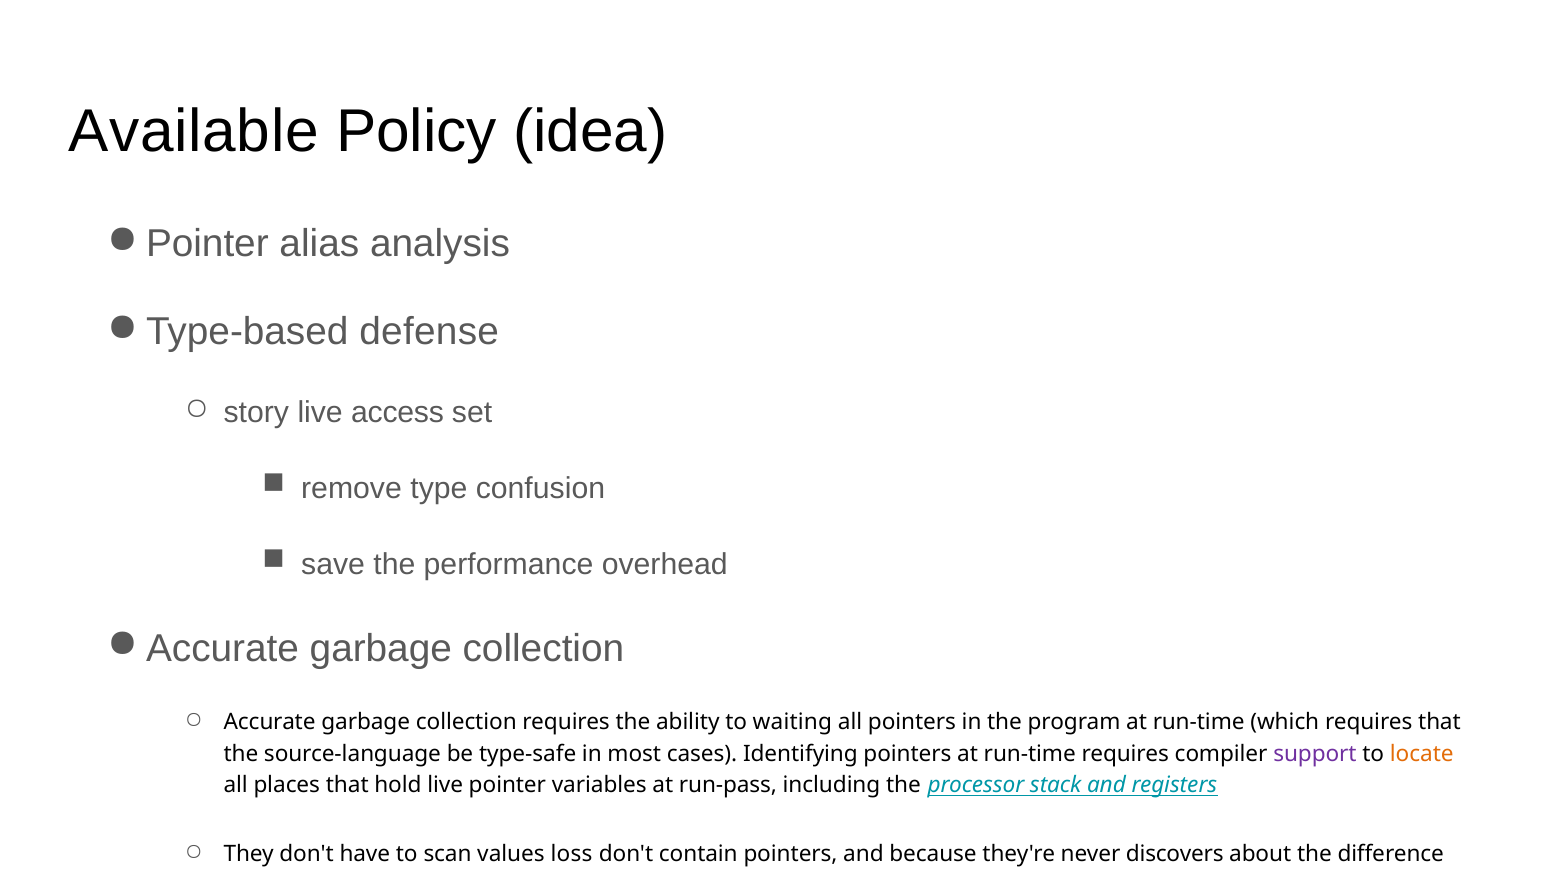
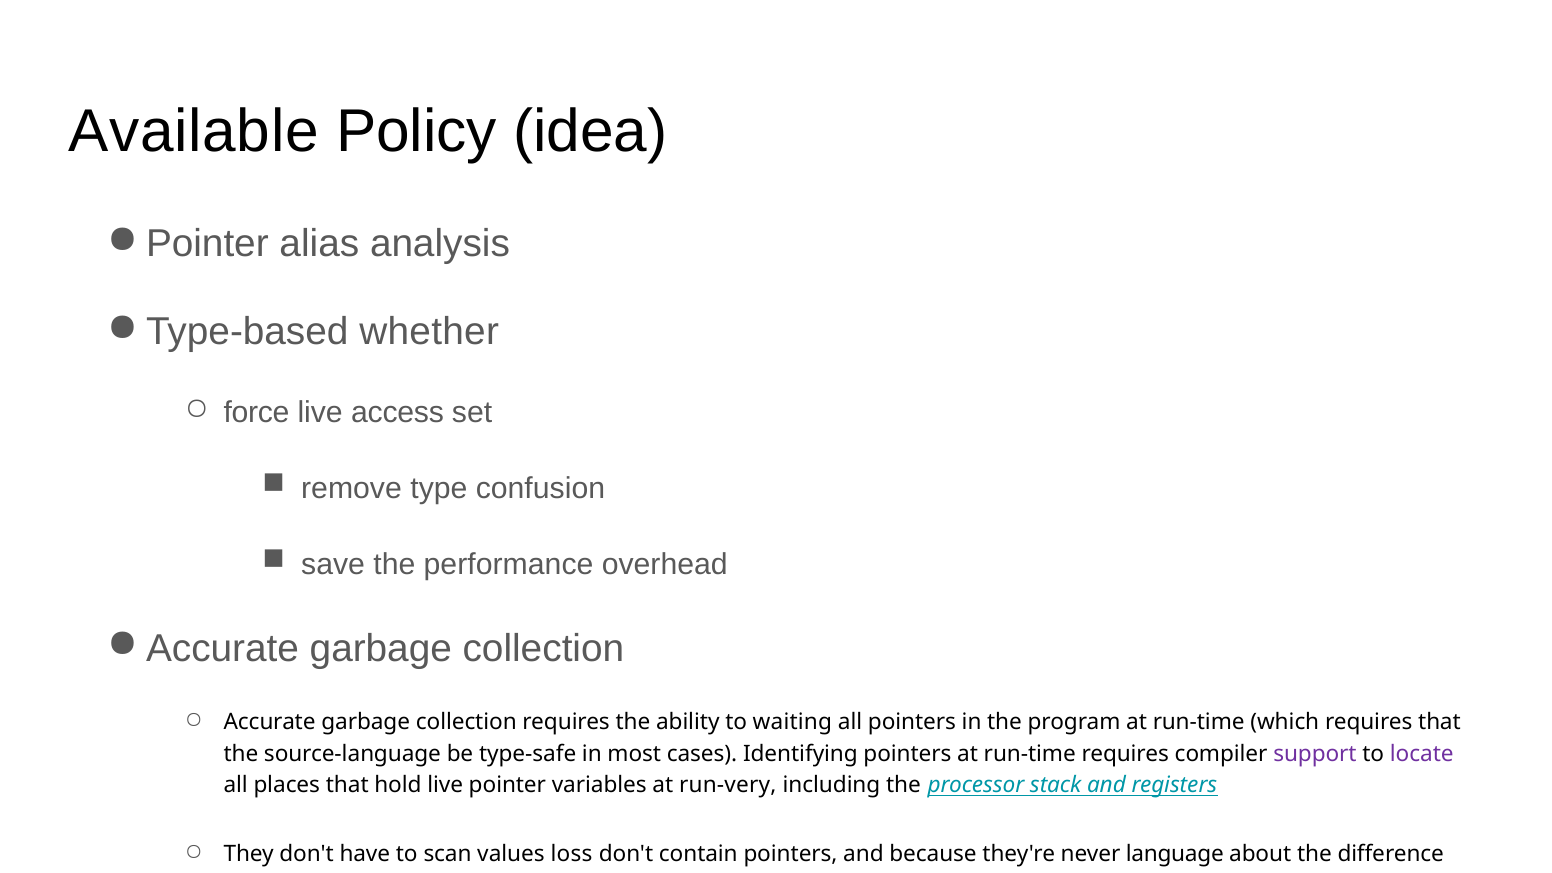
defense: defense -> whether
story: story -> force
locate colour: orange -> purple
run-pass: run-pass -> run-very
discovers: discovers -> language
